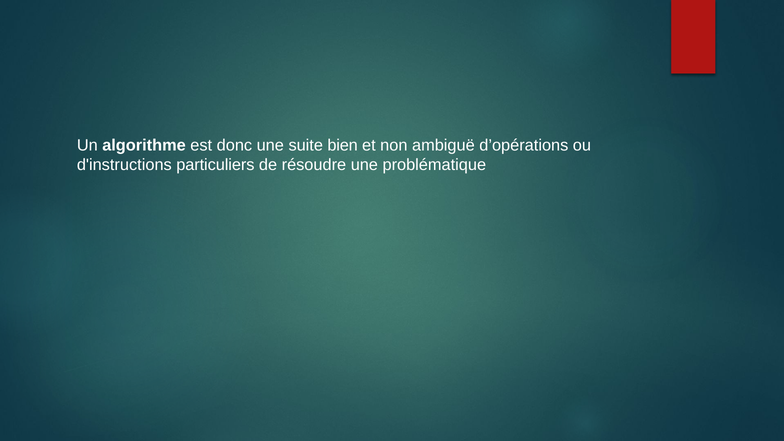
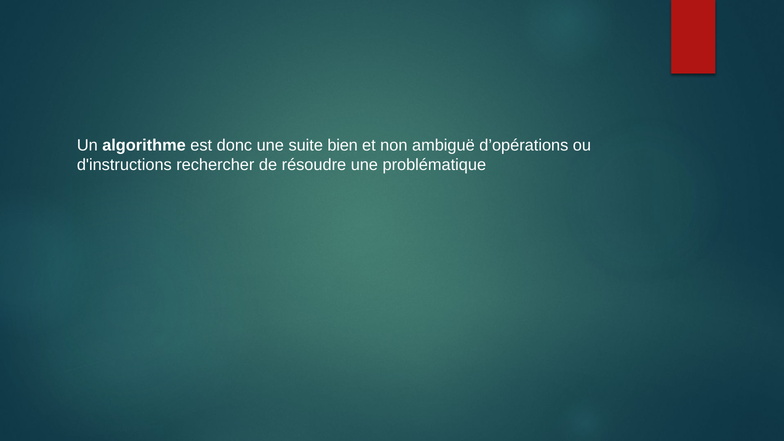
particuliers: particuliers -> rechercher
